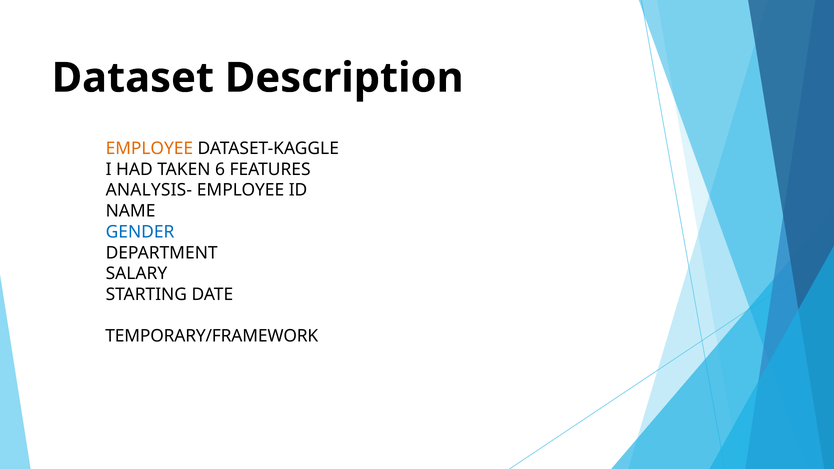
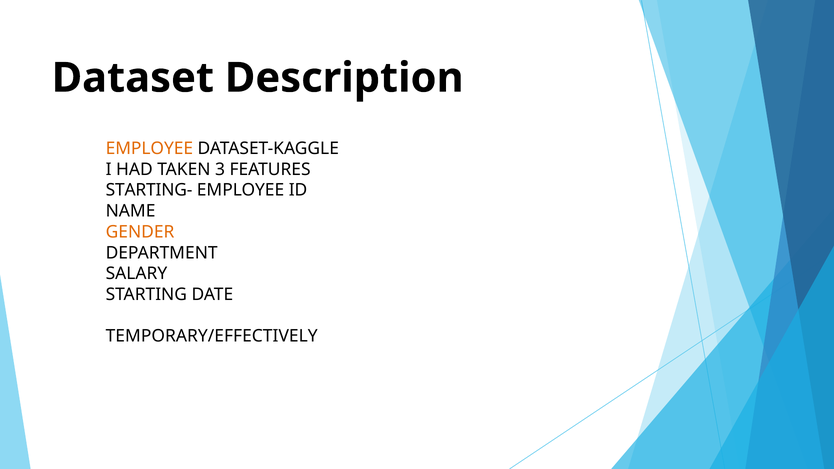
6: 6 -> 3
ANALYSIS-: ANALYSIS- -> STARTING-
GENDER colour: blue -> orange
TEMPORARY/FRAMEWORK: TEMPORARY/FRAMEWORK -> TEMPORARY/EFFECTIVELY
